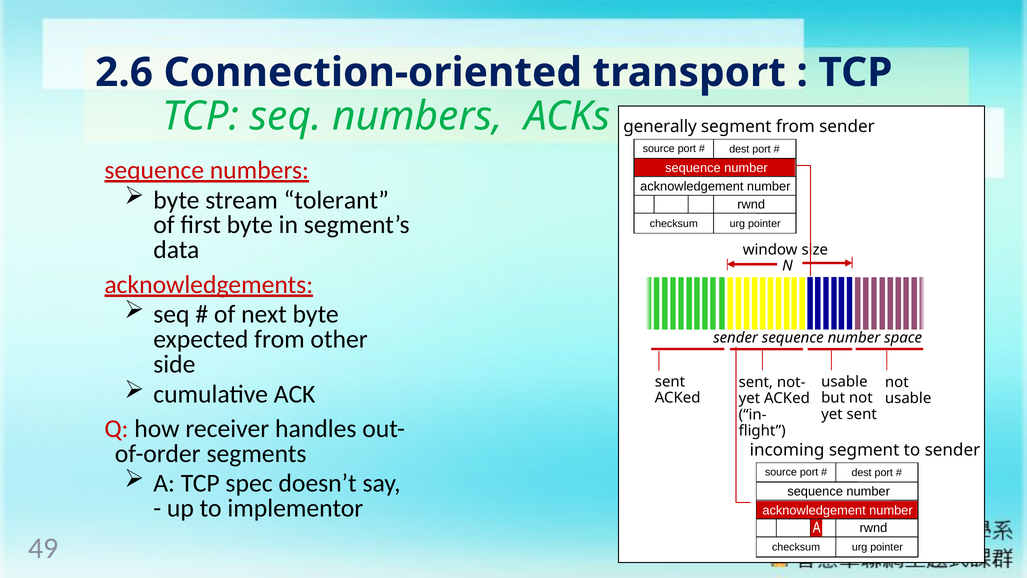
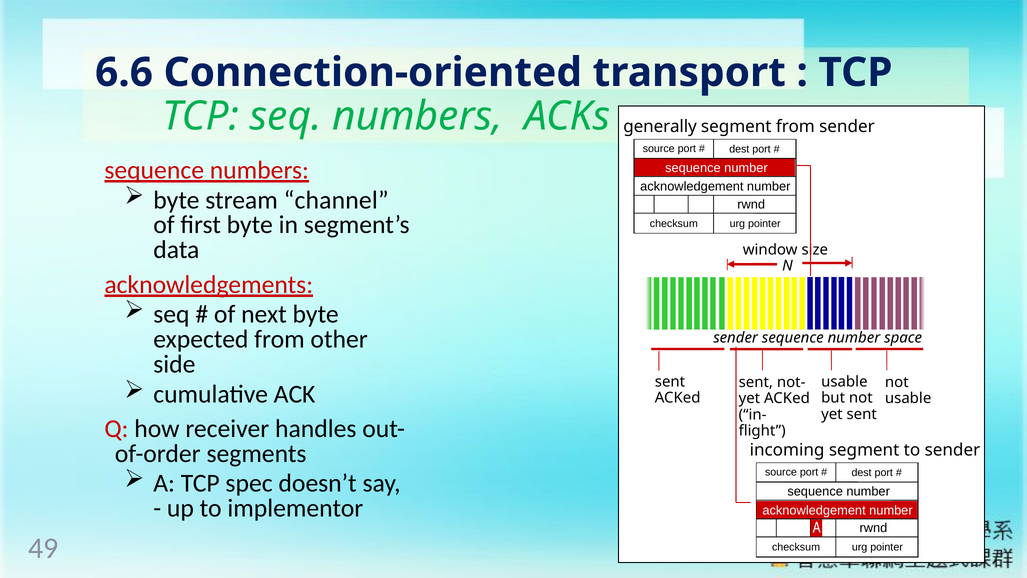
2.6: 2.6 -> 6.6
tolerant: tolerant -> channel
